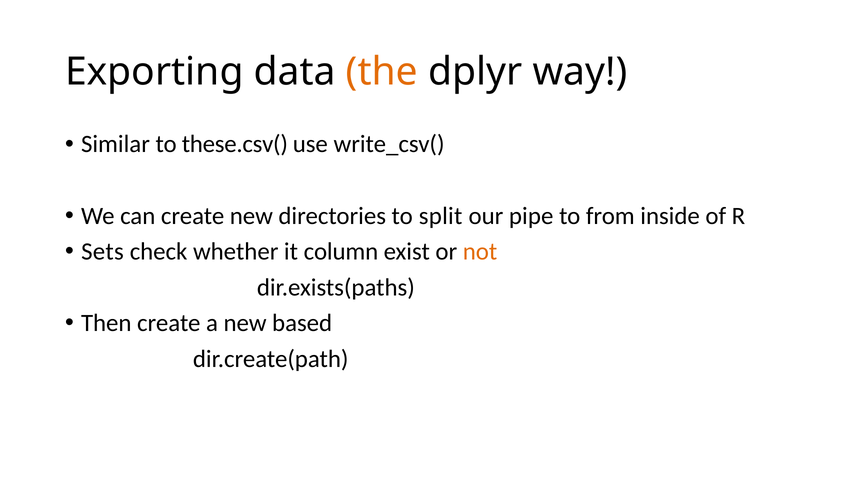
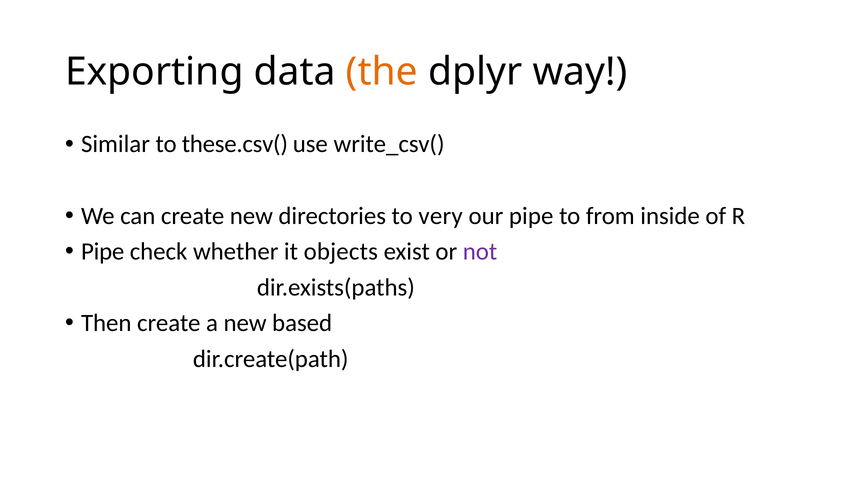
split: split -> very
Sets at (102, 252): Sets -> Pipe
column: column -> objects
not colour: orange -> purple
